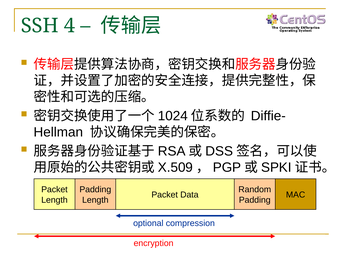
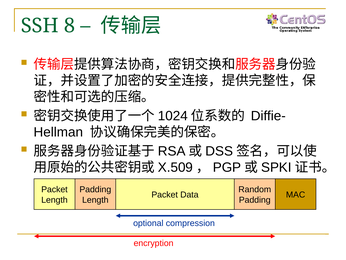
4: 4 -> 8
